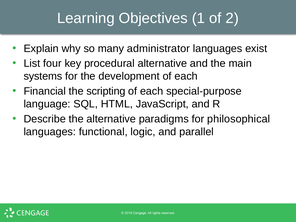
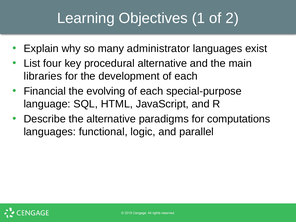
systems: systems -> libraries
scripting: scripting -> evolving
philosophical: philosophical -> computations
